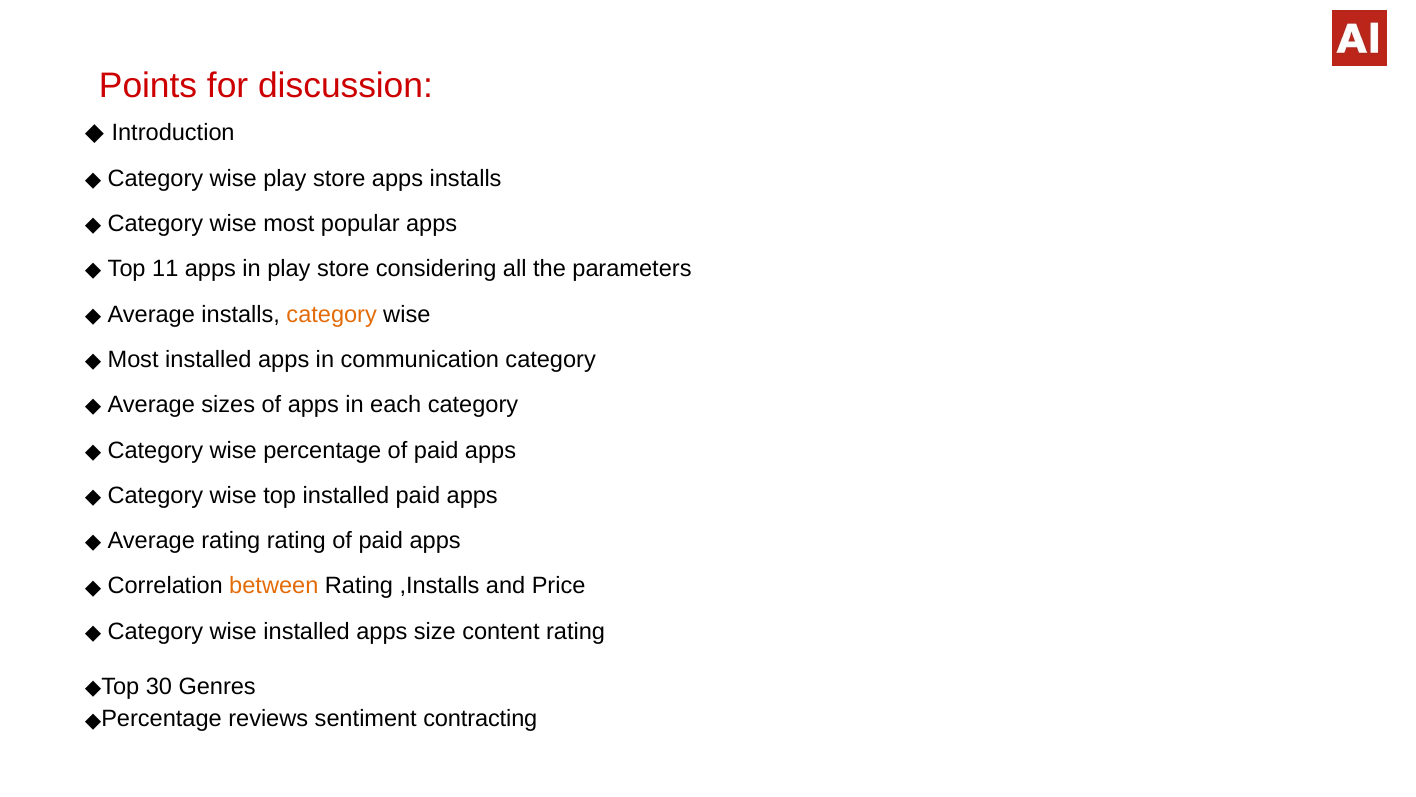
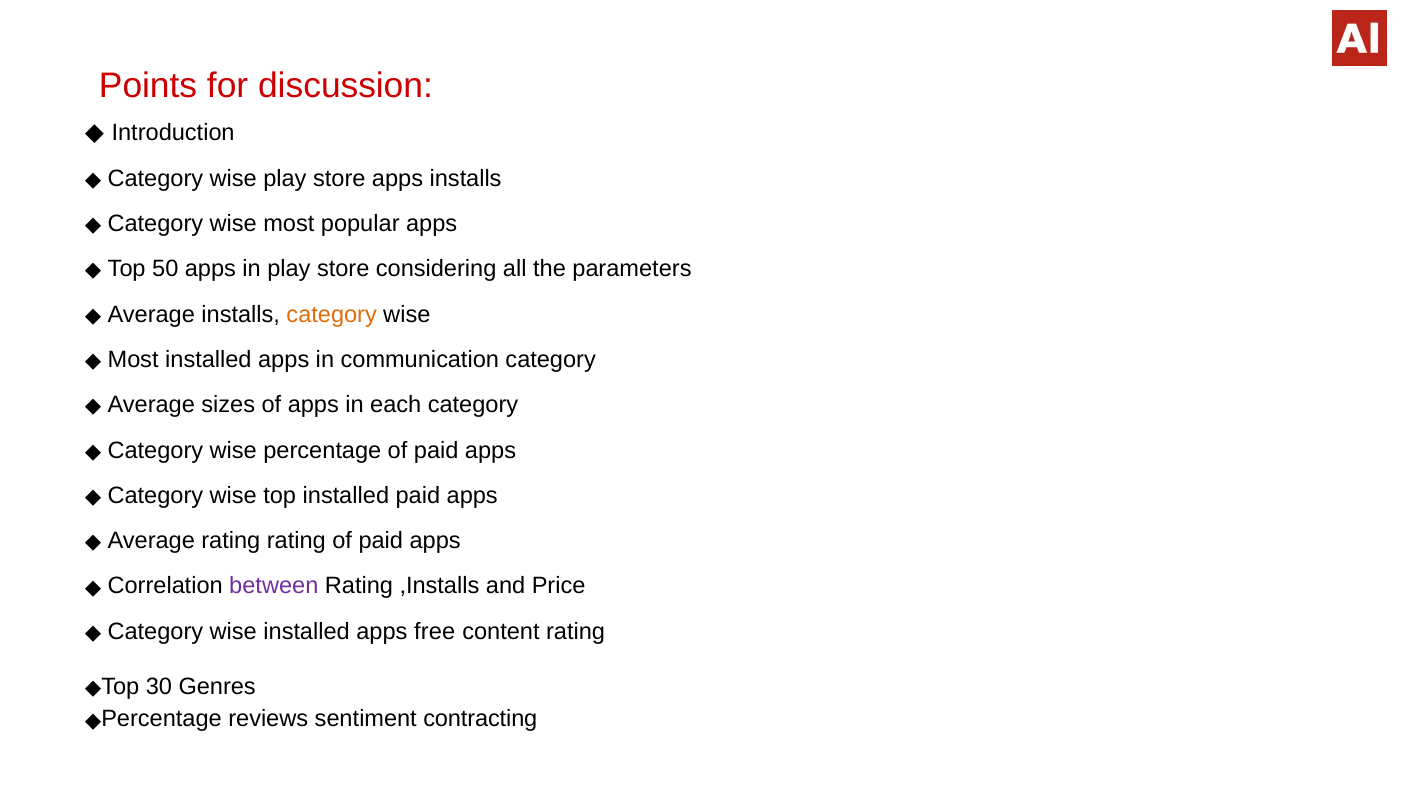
11: 11 -> 50
between colour: orange -> purple
size: size -> free
